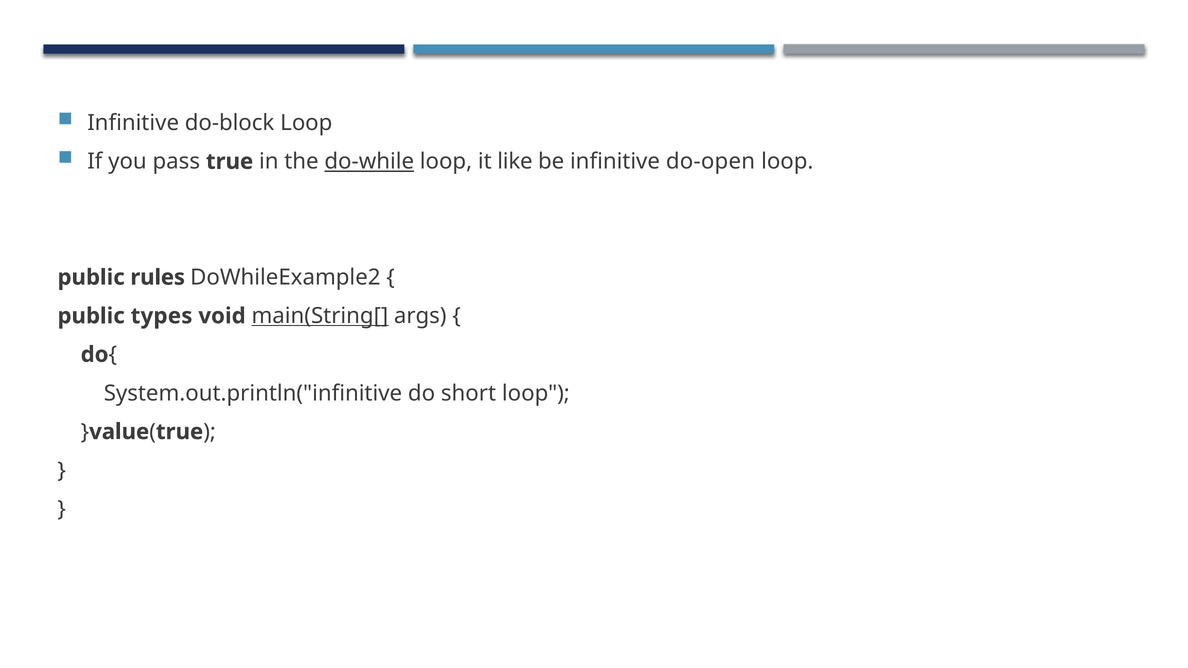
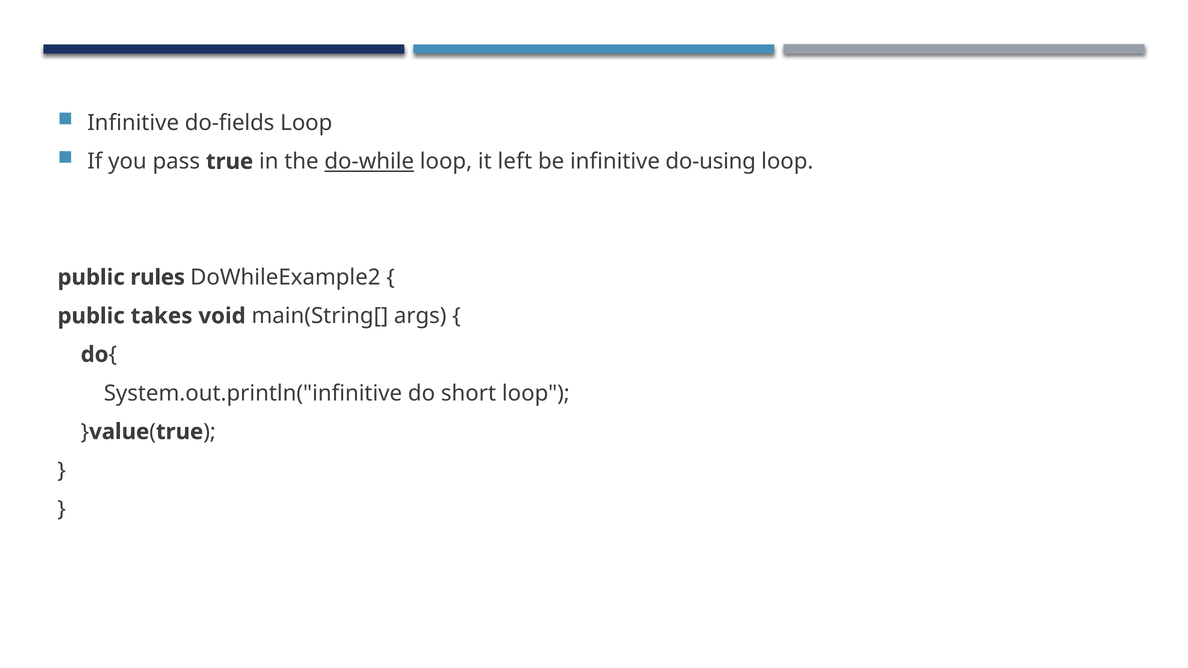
do-block: do-block -> do-fields
like: like -> left
do-open: do-open -> do-using
types: types -> takes
main(String[ underline: present -> none
